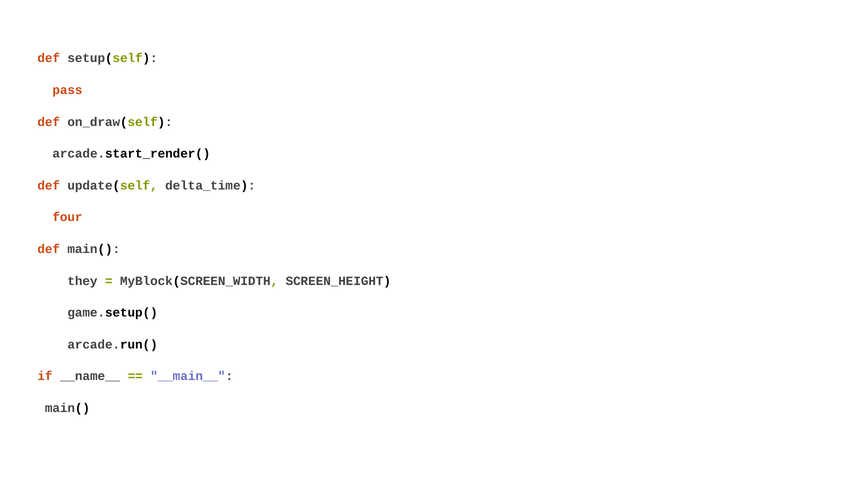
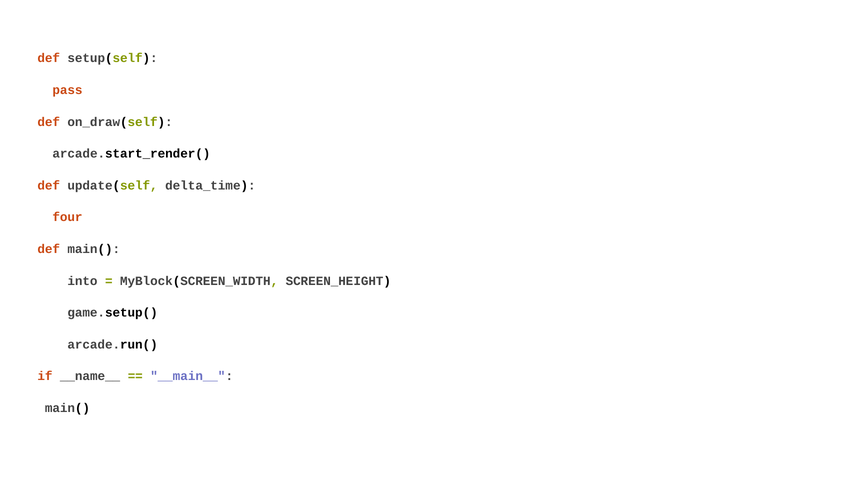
they: they -> into
